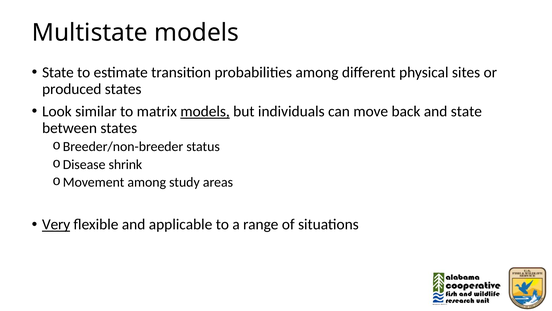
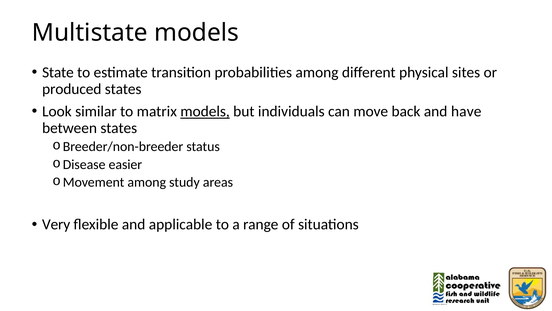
and state: state -> have
shrink: shrink -> easier
Very underline: present -> none
